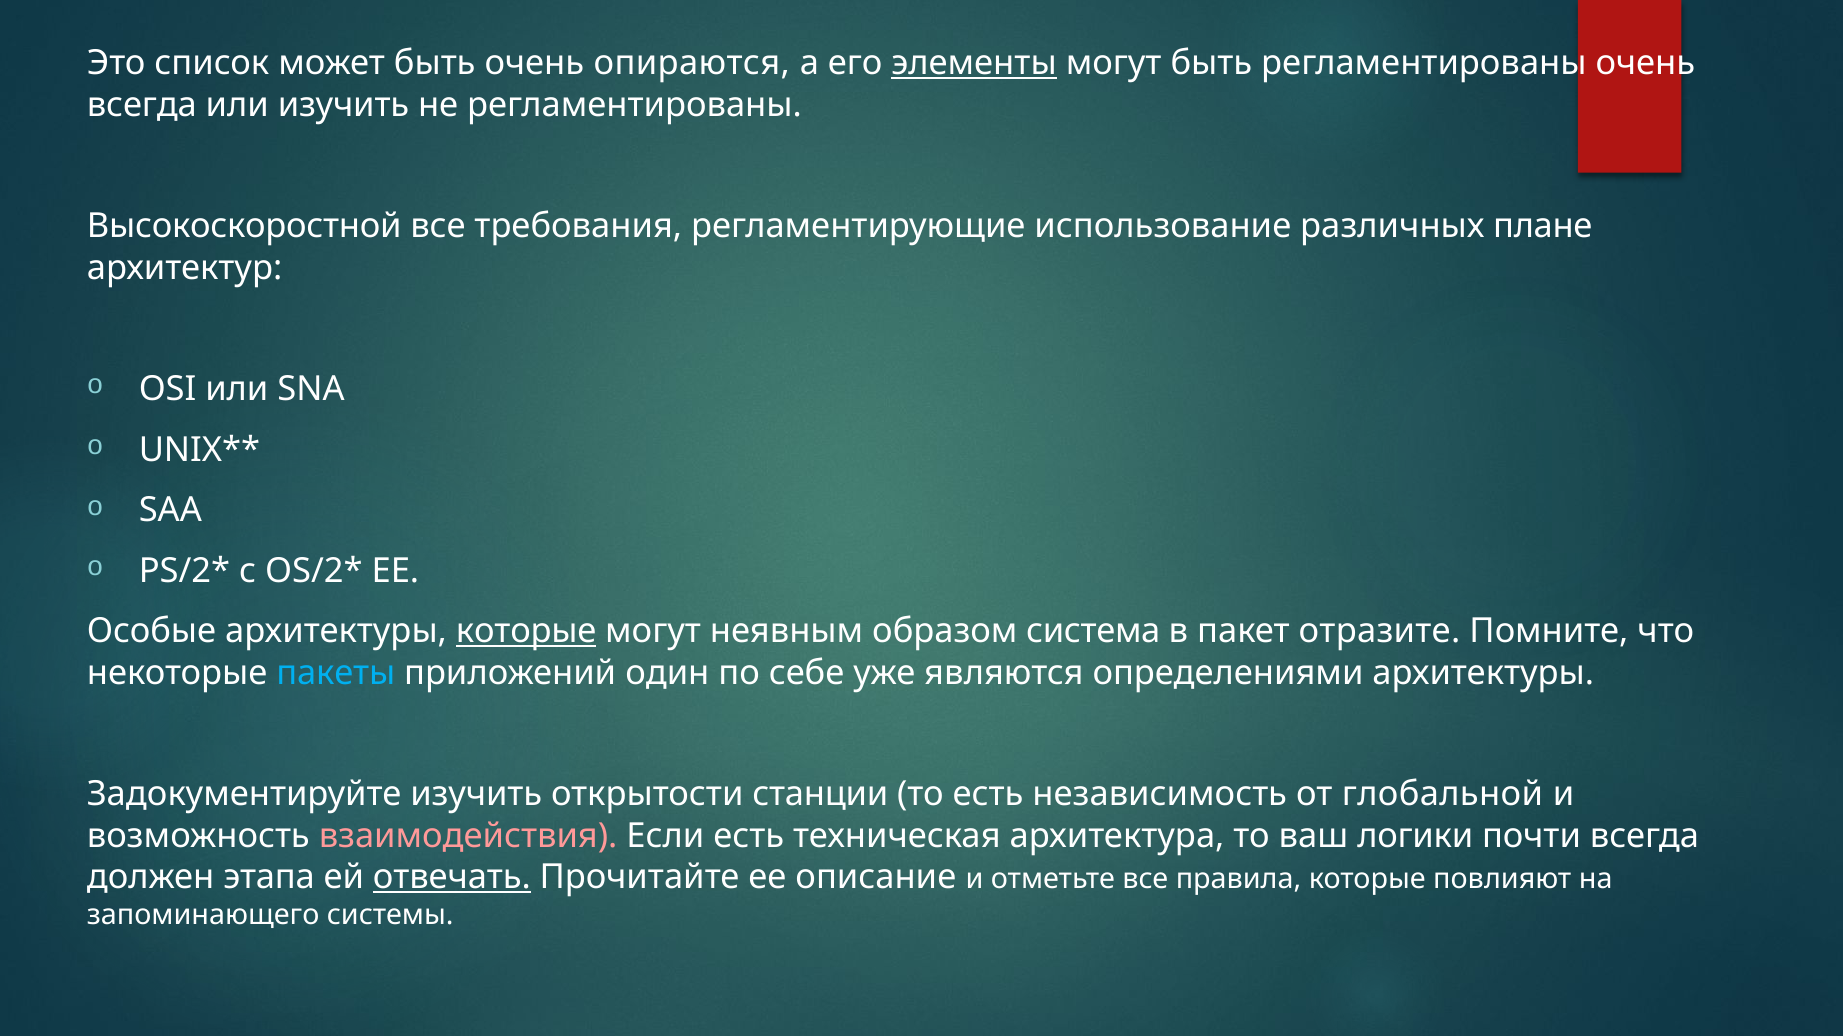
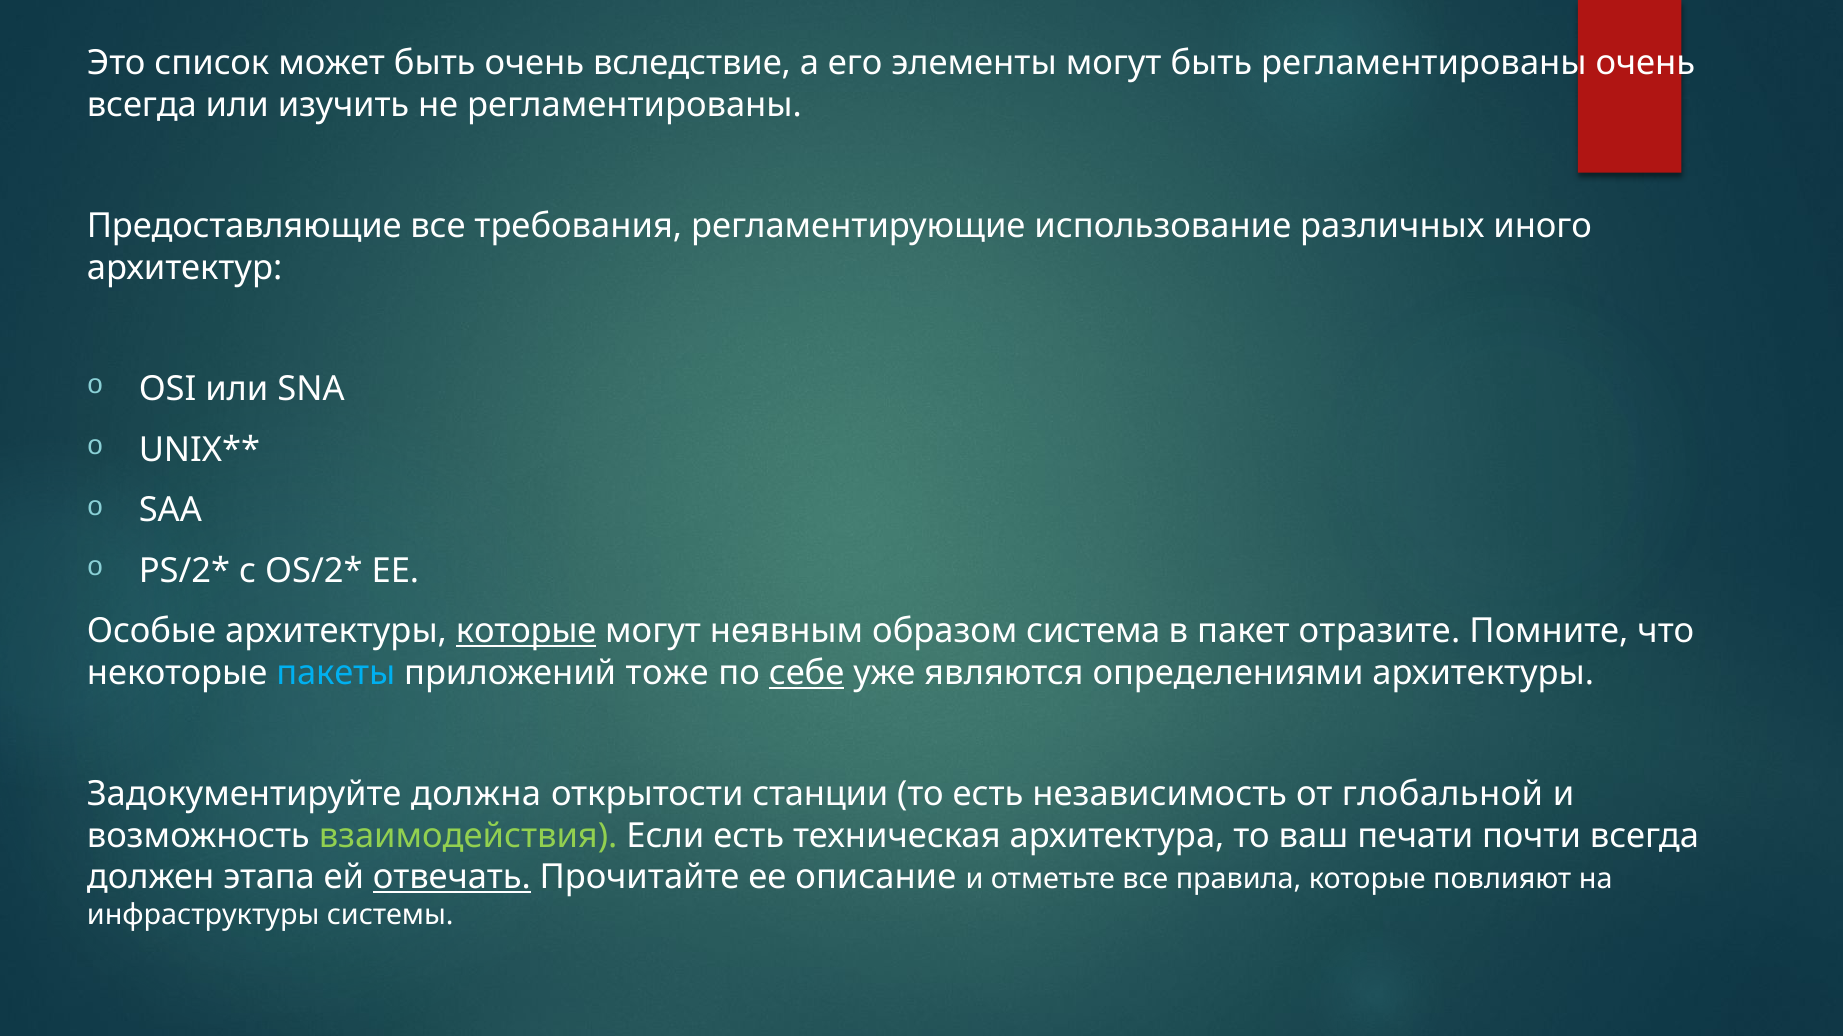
опираются: опираются -> вследствие
элементы underline: present -> none
Высокоскоростной: Высокоскоростной -> Предоставляющие
плане: плане -> иного
один: один -> тоже
себе underline: none -> present
Задокументируйте изучить: изучить -> должна
взаимодействия colour: pink -> light green
логики: логики -> печати
запоминающего: запоминающего -> инфраструктуры
